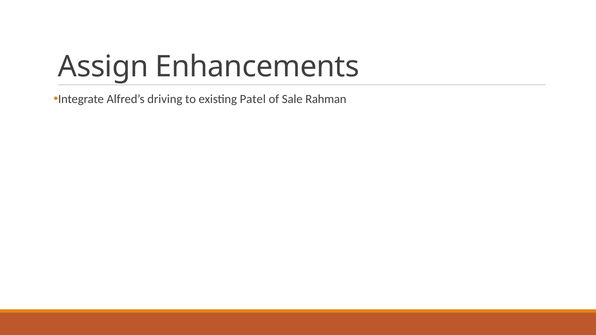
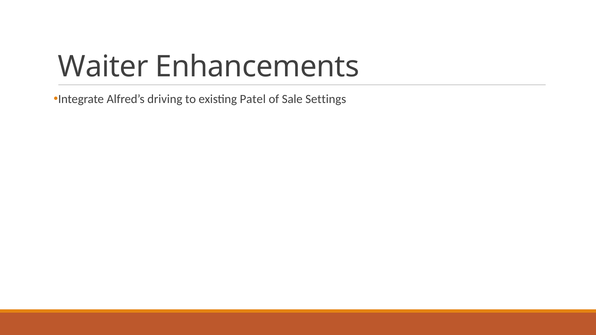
Assign: Assign -> Waiter
Rahman: Rahman -> Settings
